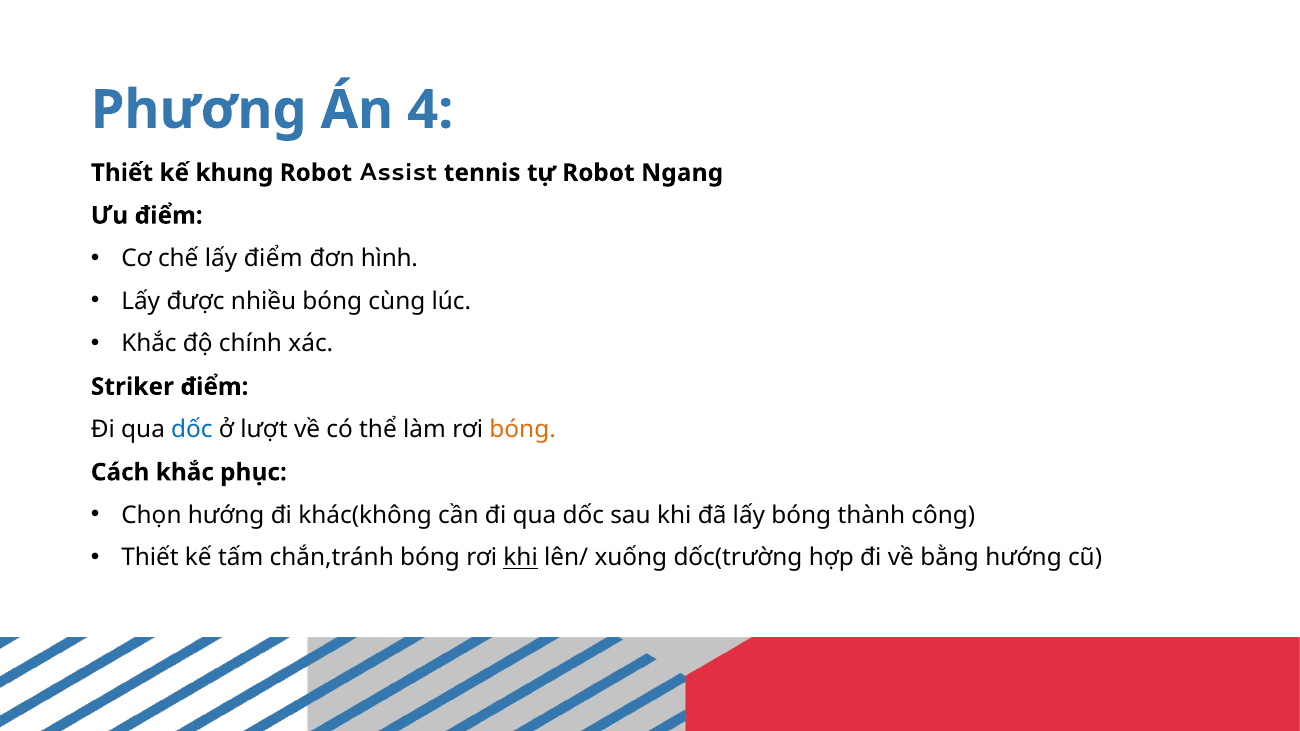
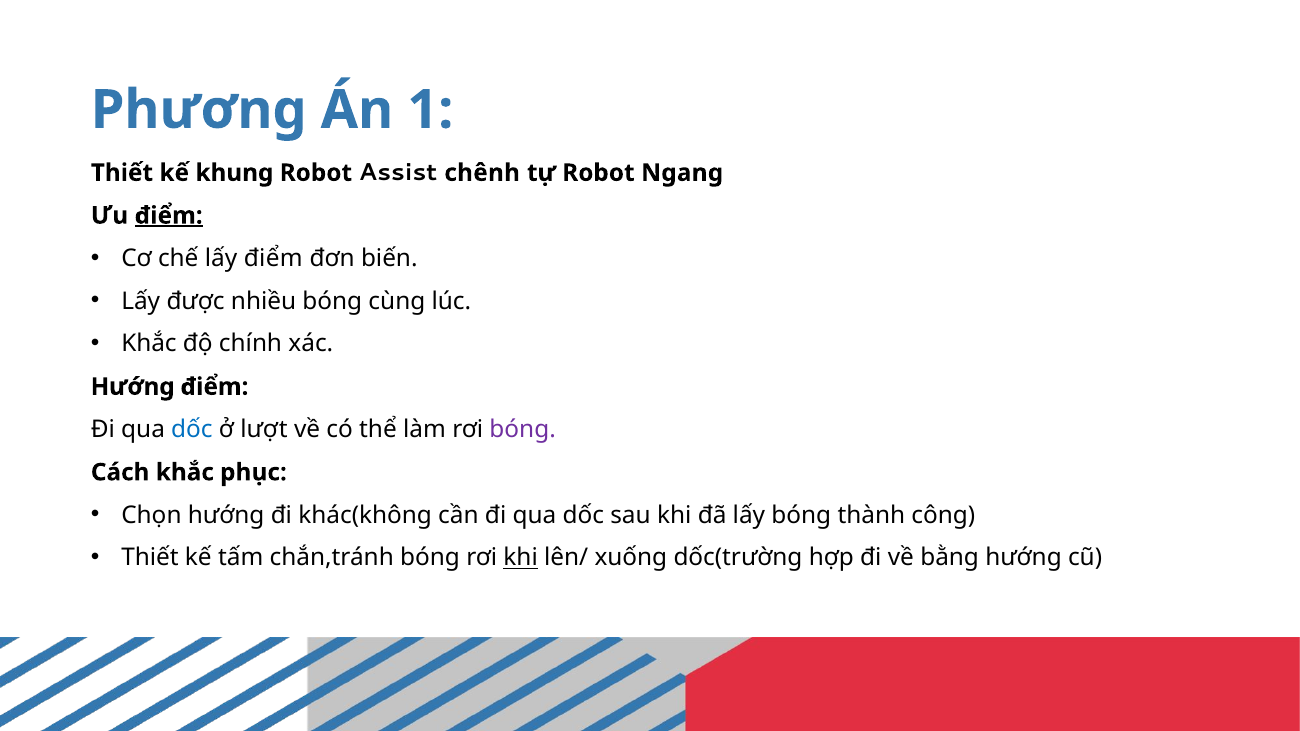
4: 4 -> 1
tennis: tennis -> chênh
điểm at (169, 216) underline: none -> present
hình: hình -> biến
Striker at (132, 387): Striker -> Hướng
bóng at (523, 430) colour: orange -> purple
